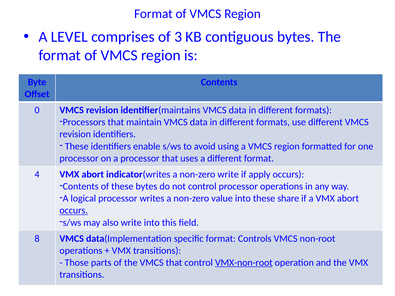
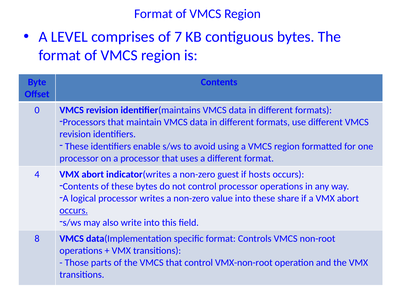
3: 3 -> 7
non-zero write: write -> guest
apply: apply -> hosts
VMX-non-root underline: present -> none
